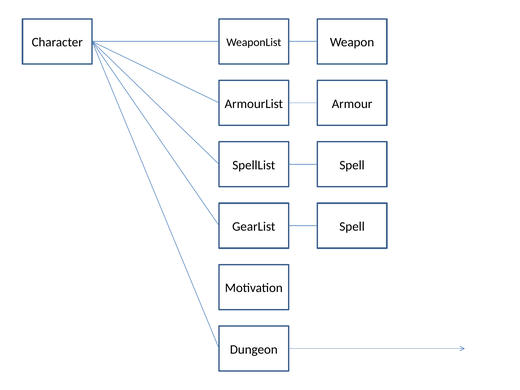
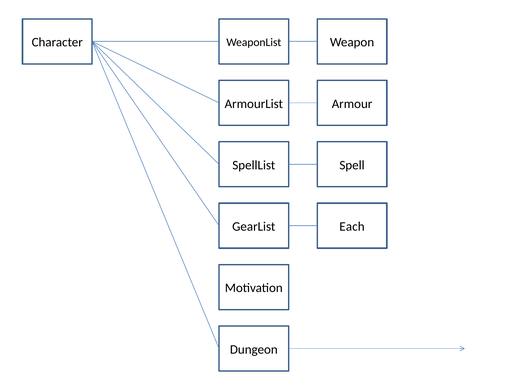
Spell at (352, 227): Spell -> Each
